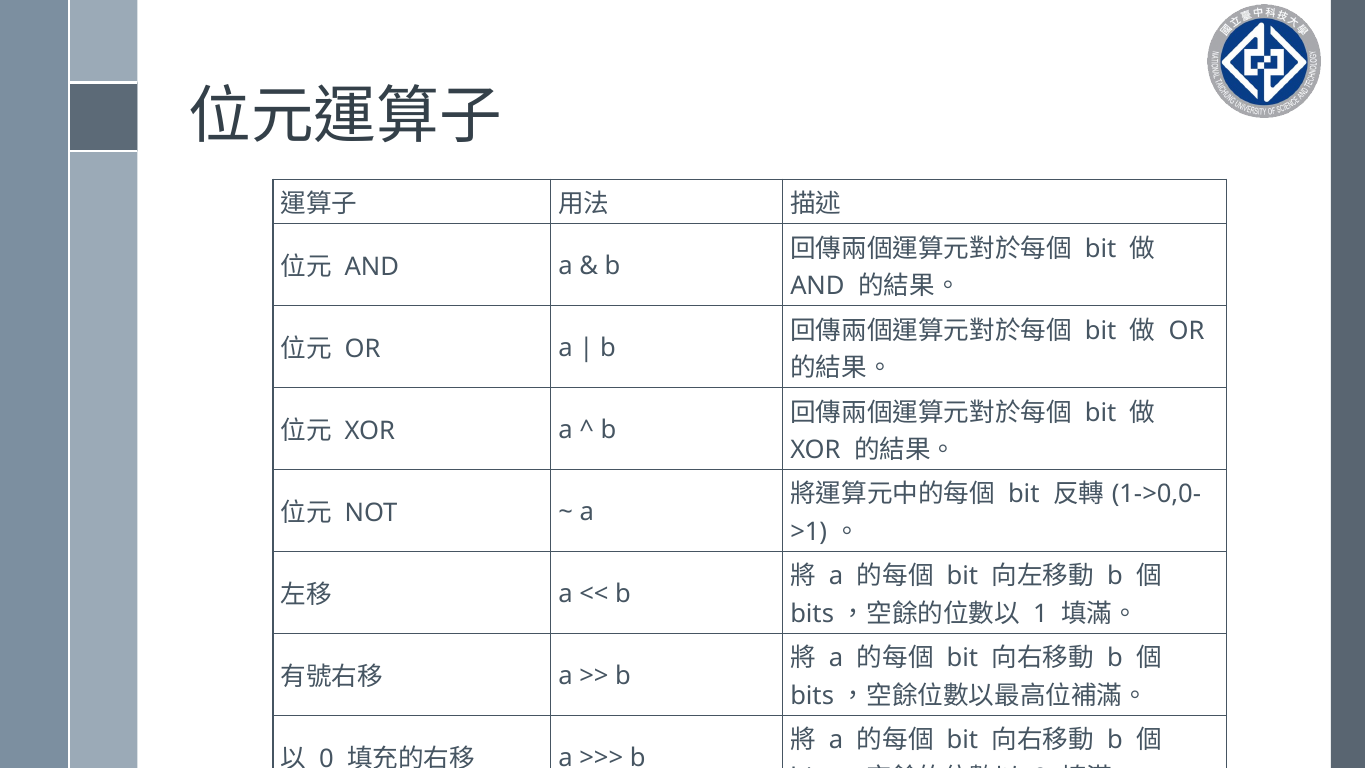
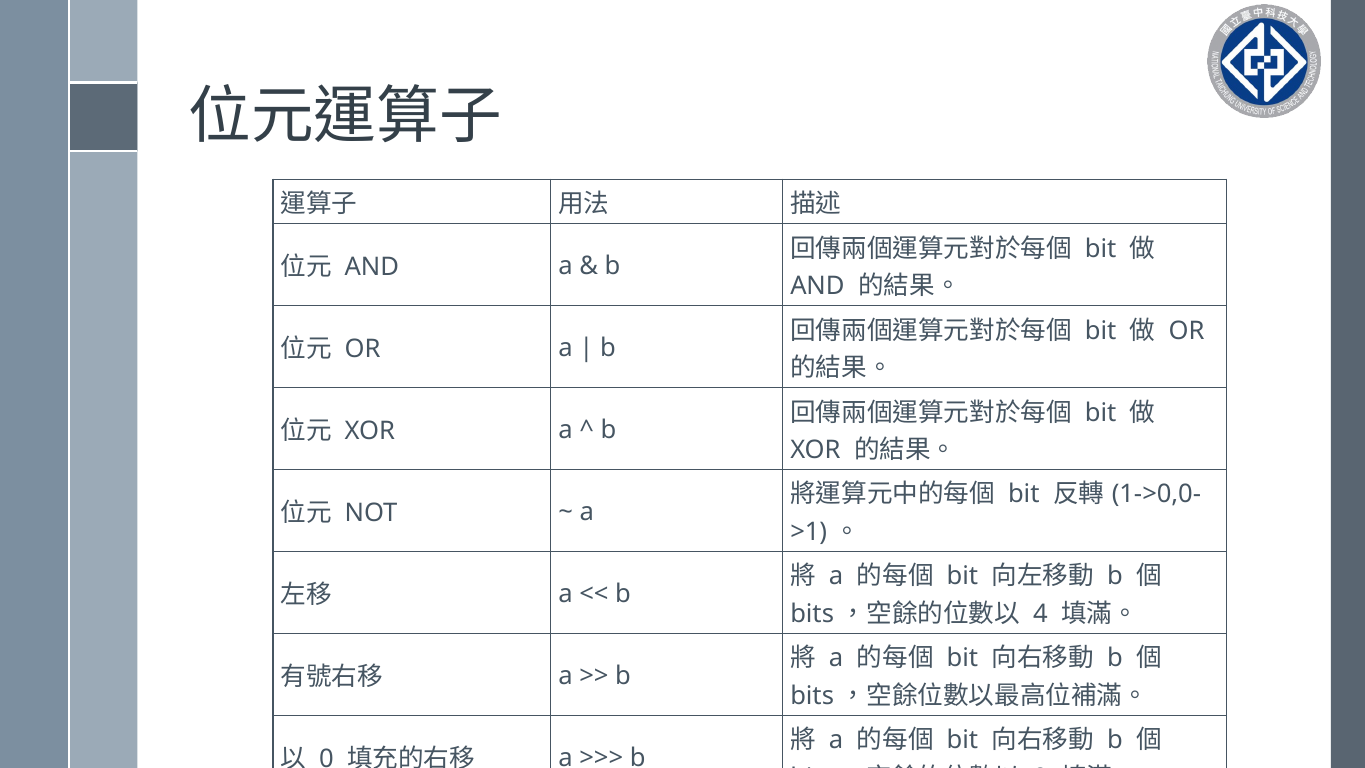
1: 1 -> 4
